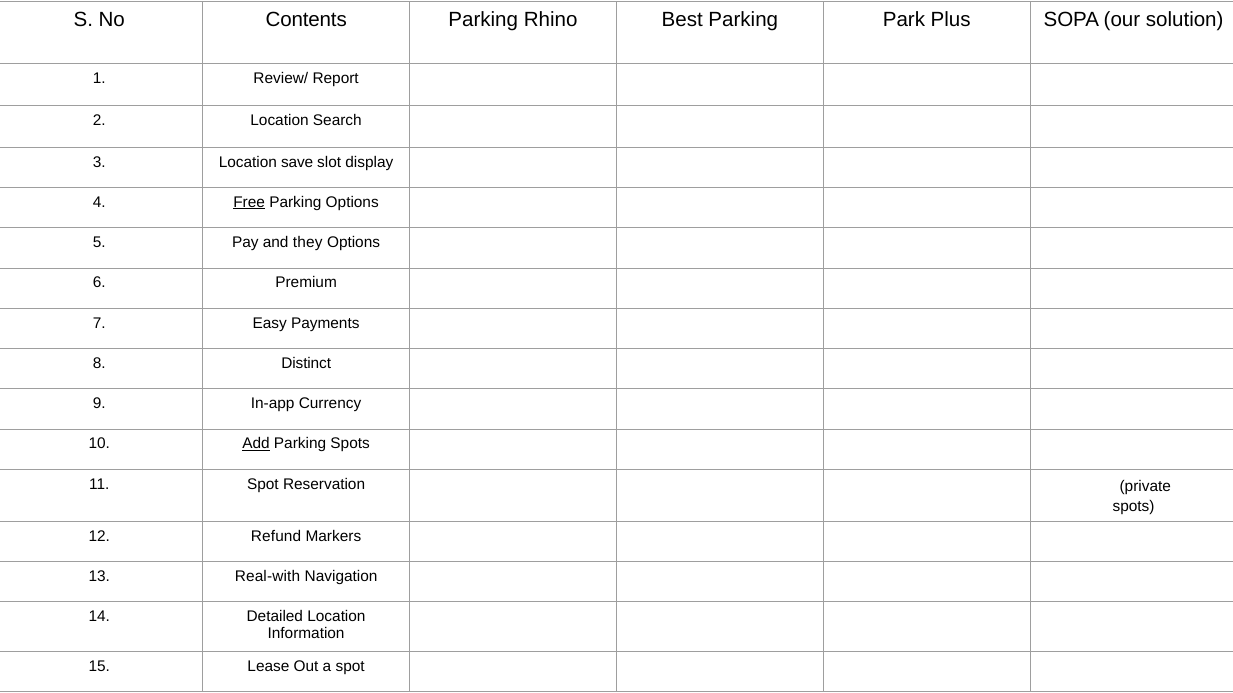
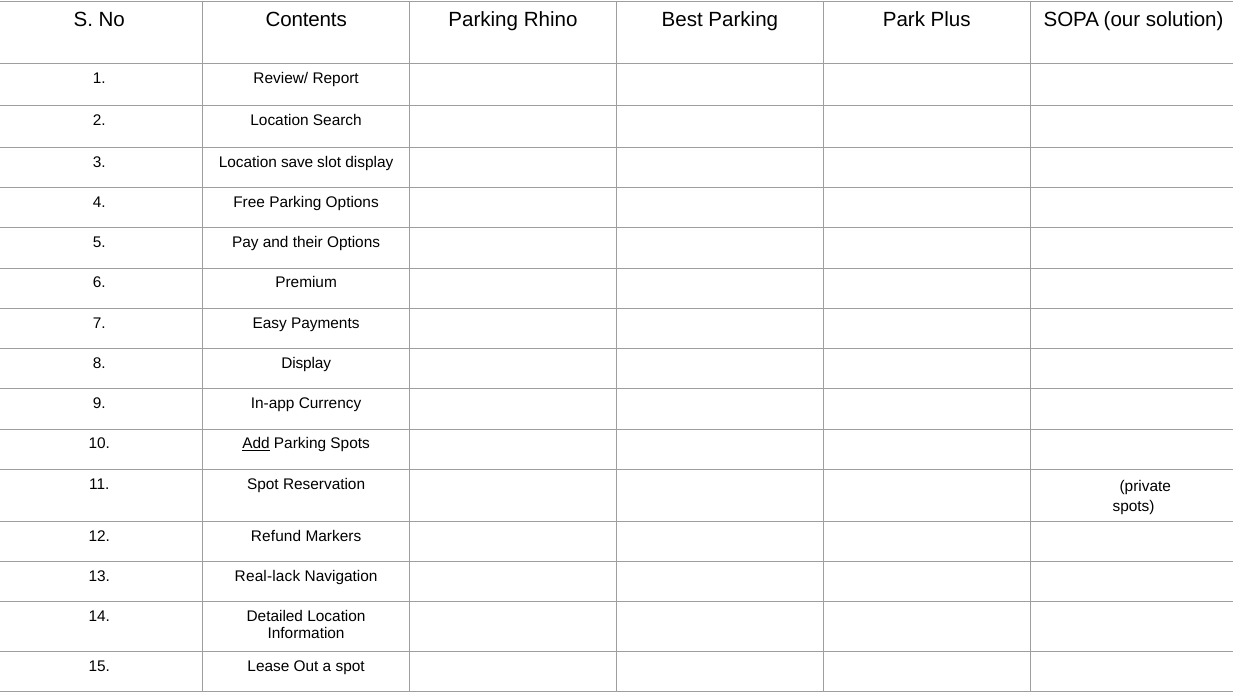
Free underline: present -> none
they: they -> their
8 Distinct: Distinct -> Display
Real-with: Real-with -> Real-lack
